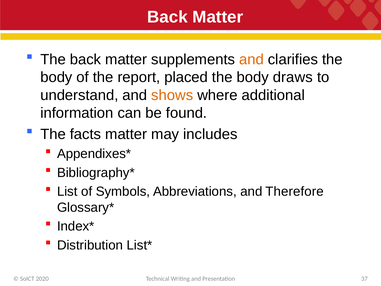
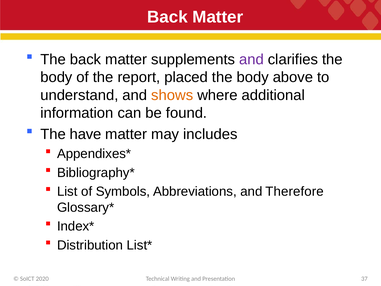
and at (251, 59) colour: orange -> purple
draws: draws -> above
facts: facts -> have
